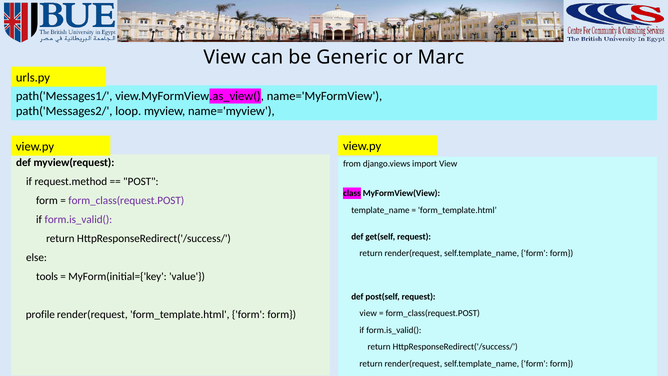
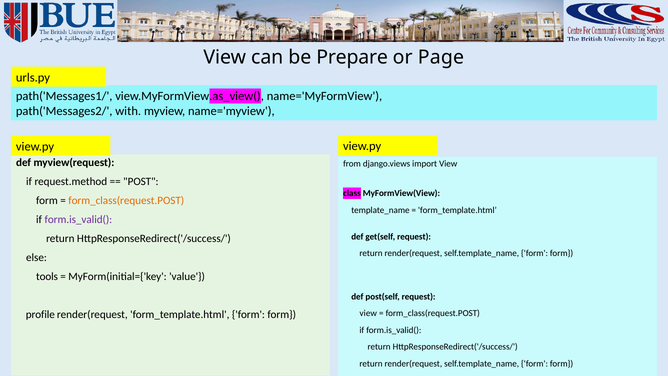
Generic: Generic -> Prepare
Marc: Marc -> Page
loop: loop -> with
form_class(request.POST at (126, 201) colour: purple -> orange
